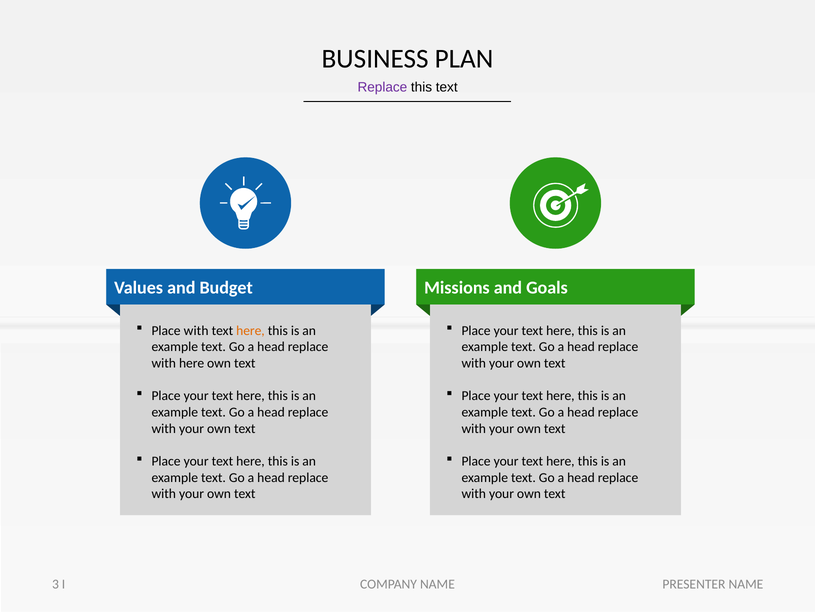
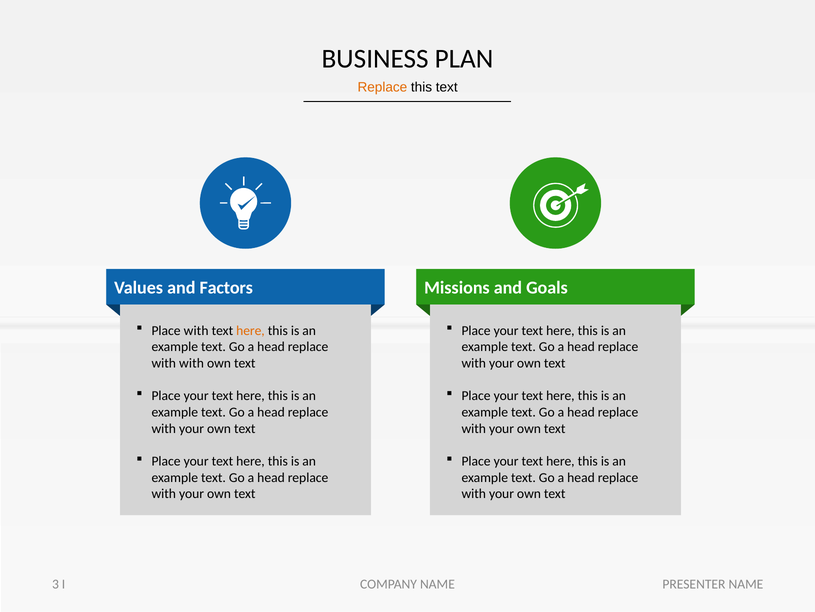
Replace at (382, 87) colour: purple -> orange
Budget: Budget -> Factors
with here: here -> with
